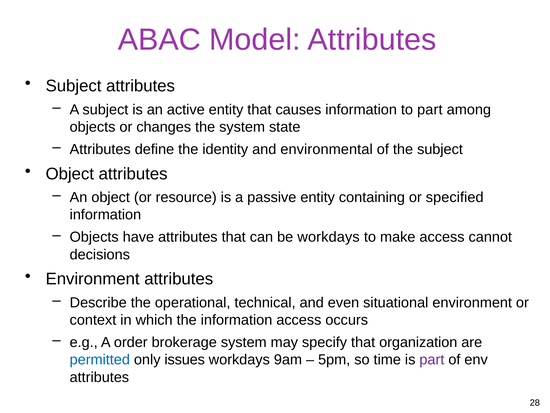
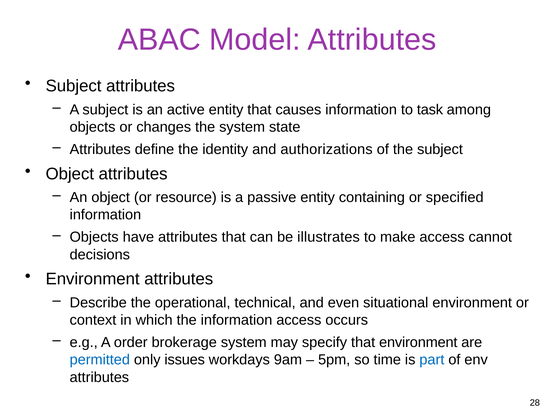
to part: part -> task
environmental: environmental -> authorizations
be workdays: workdays -> illustrates
that organization: organization -> environment
part at (432, 359) colour: purple -> blue
